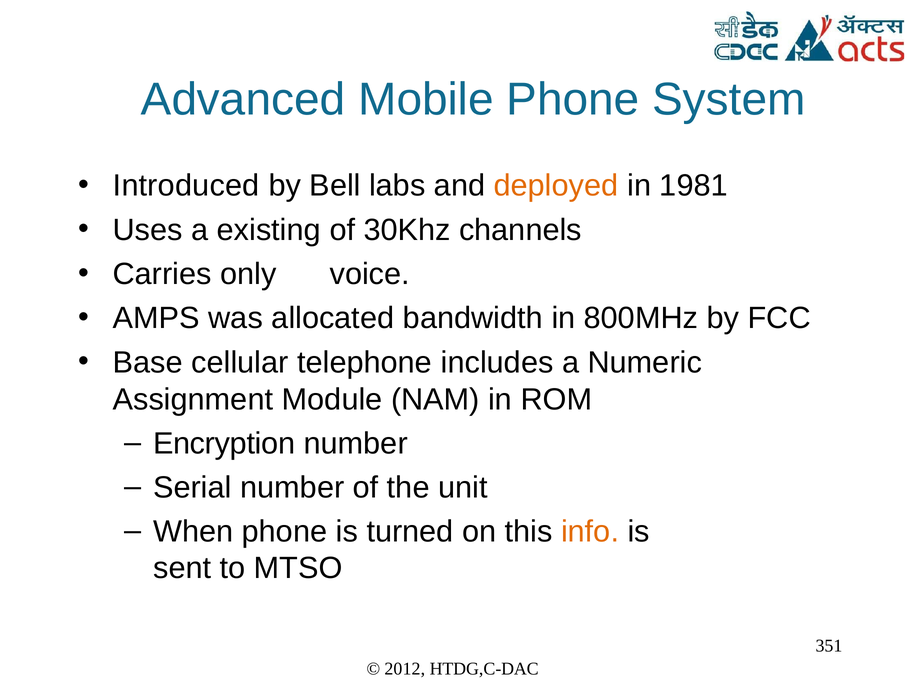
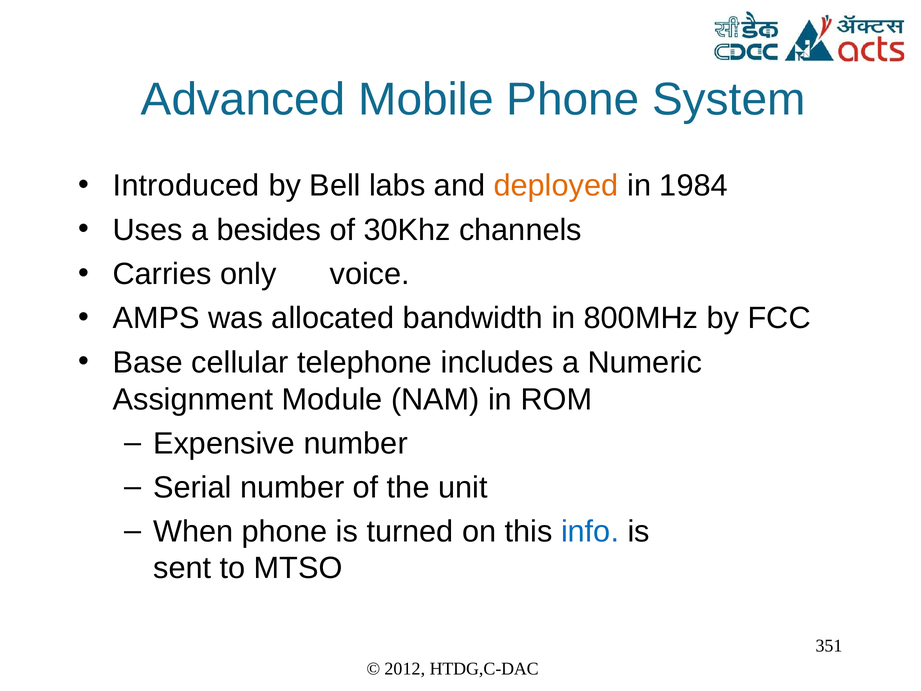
1981: 1981 -> 1984
existing: existing -> besides
Encryption: Encryption -> Expensive
info colour: orange -> blue
